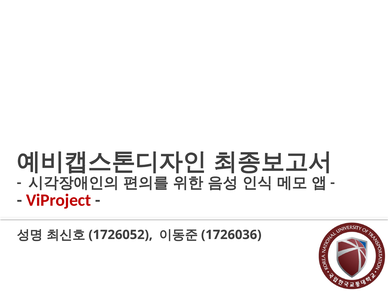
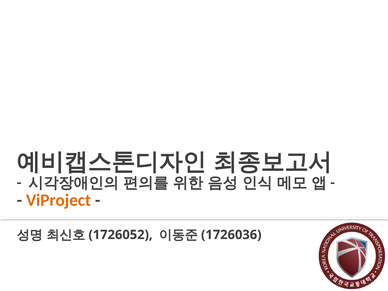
ViProject colour: red -> orange
